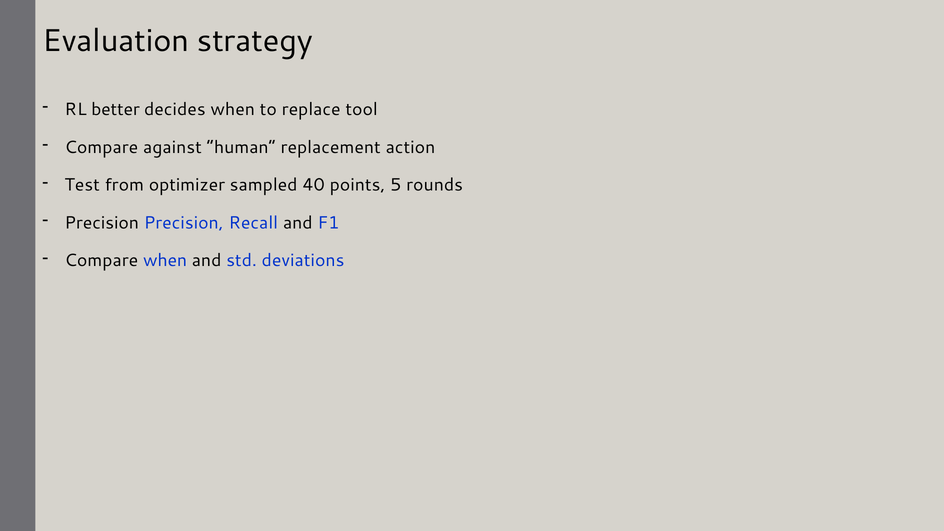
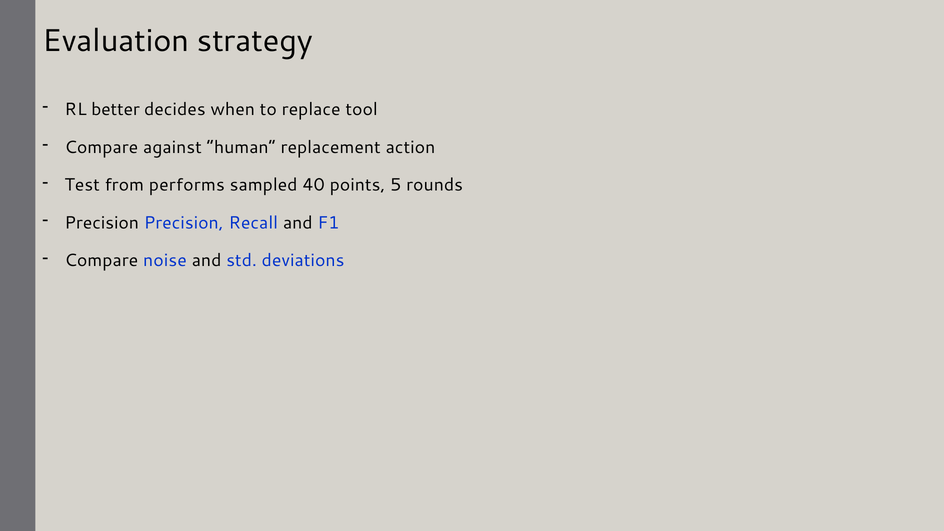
optimizer: optimizer -> performs
Compare when: when -> noise
